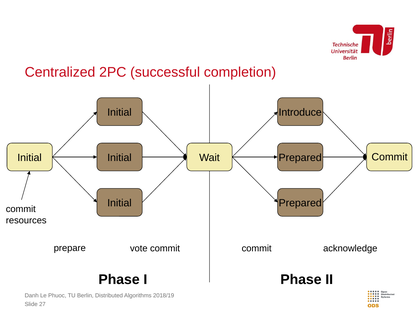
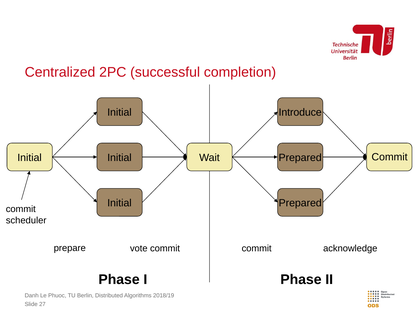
resources: resources -> scheduler
